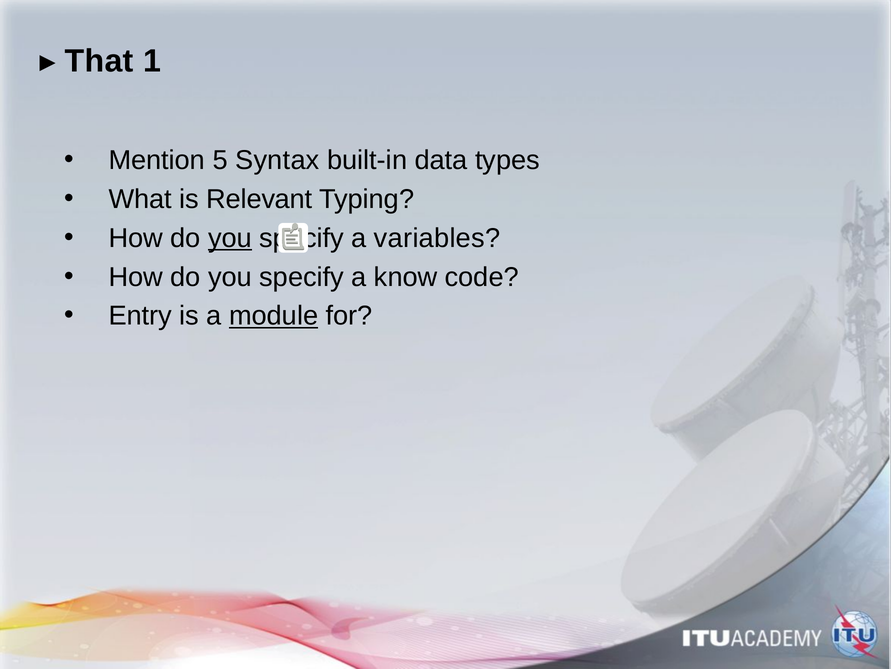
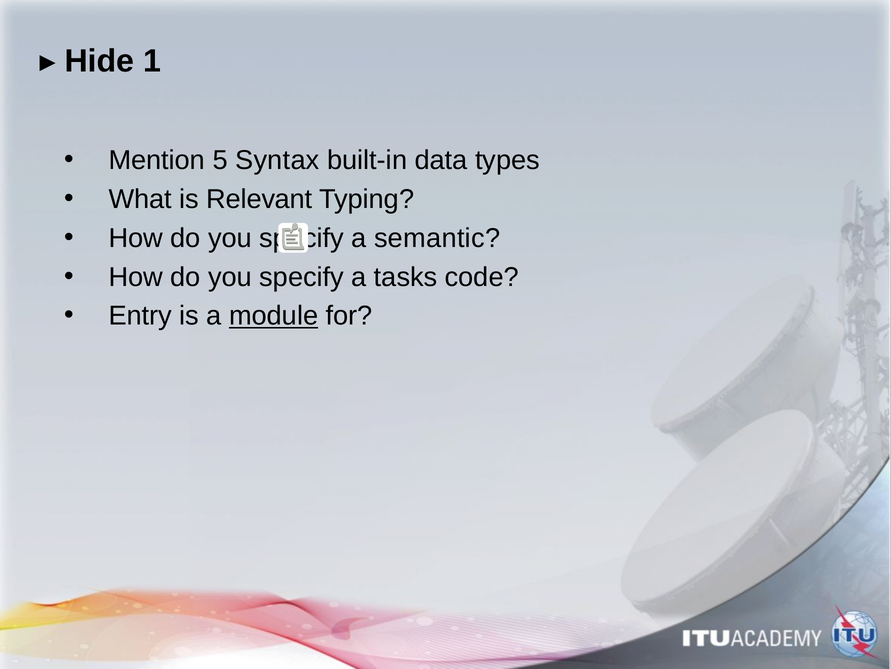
That: That -> Hide
you at (230, 238) underline: present -> none
variables: variables -> semantic
know: know -> tasks
